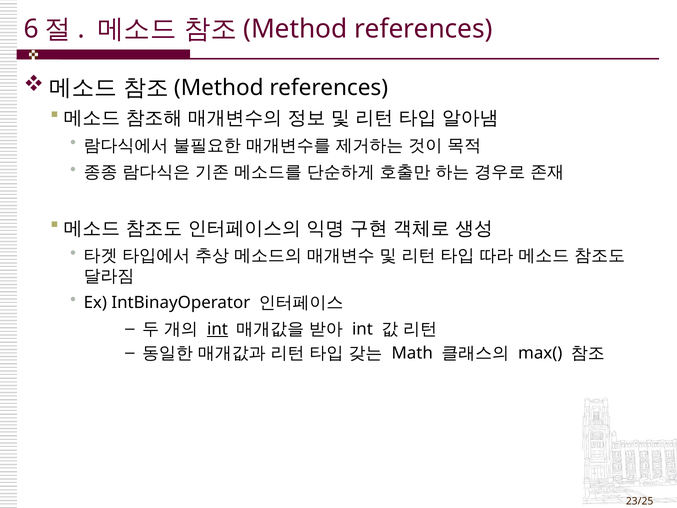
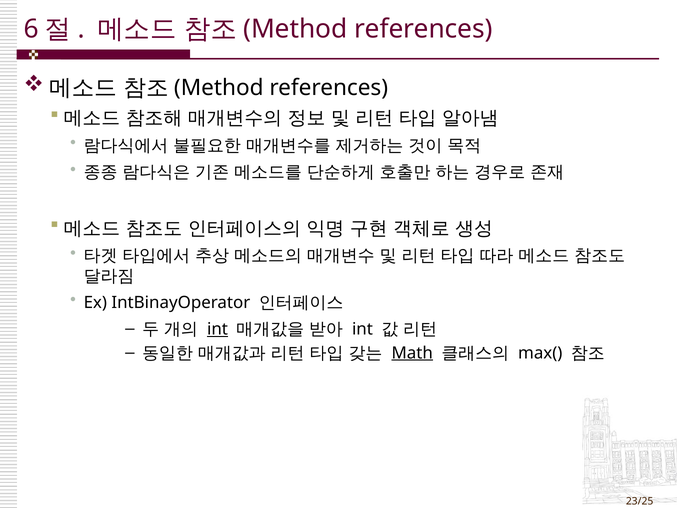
Math underline: none -> present
